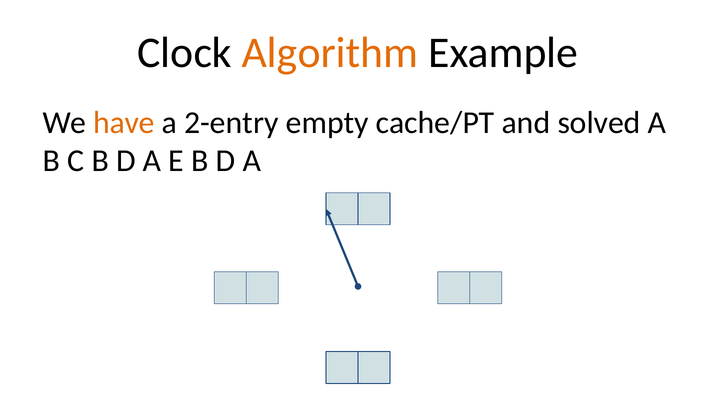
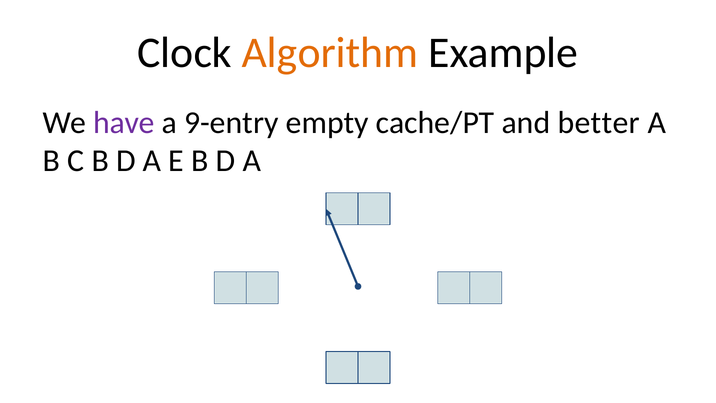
have colour: orange -> purple
2-entry: 2-entry -> 9-entry
solved: solved -> better
